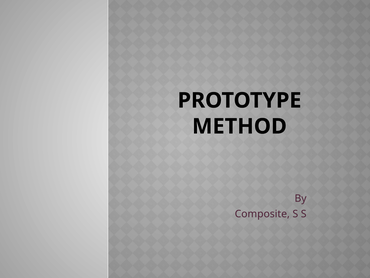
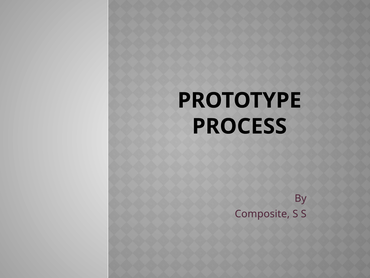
METHOD: METHOD -> PROCESS
